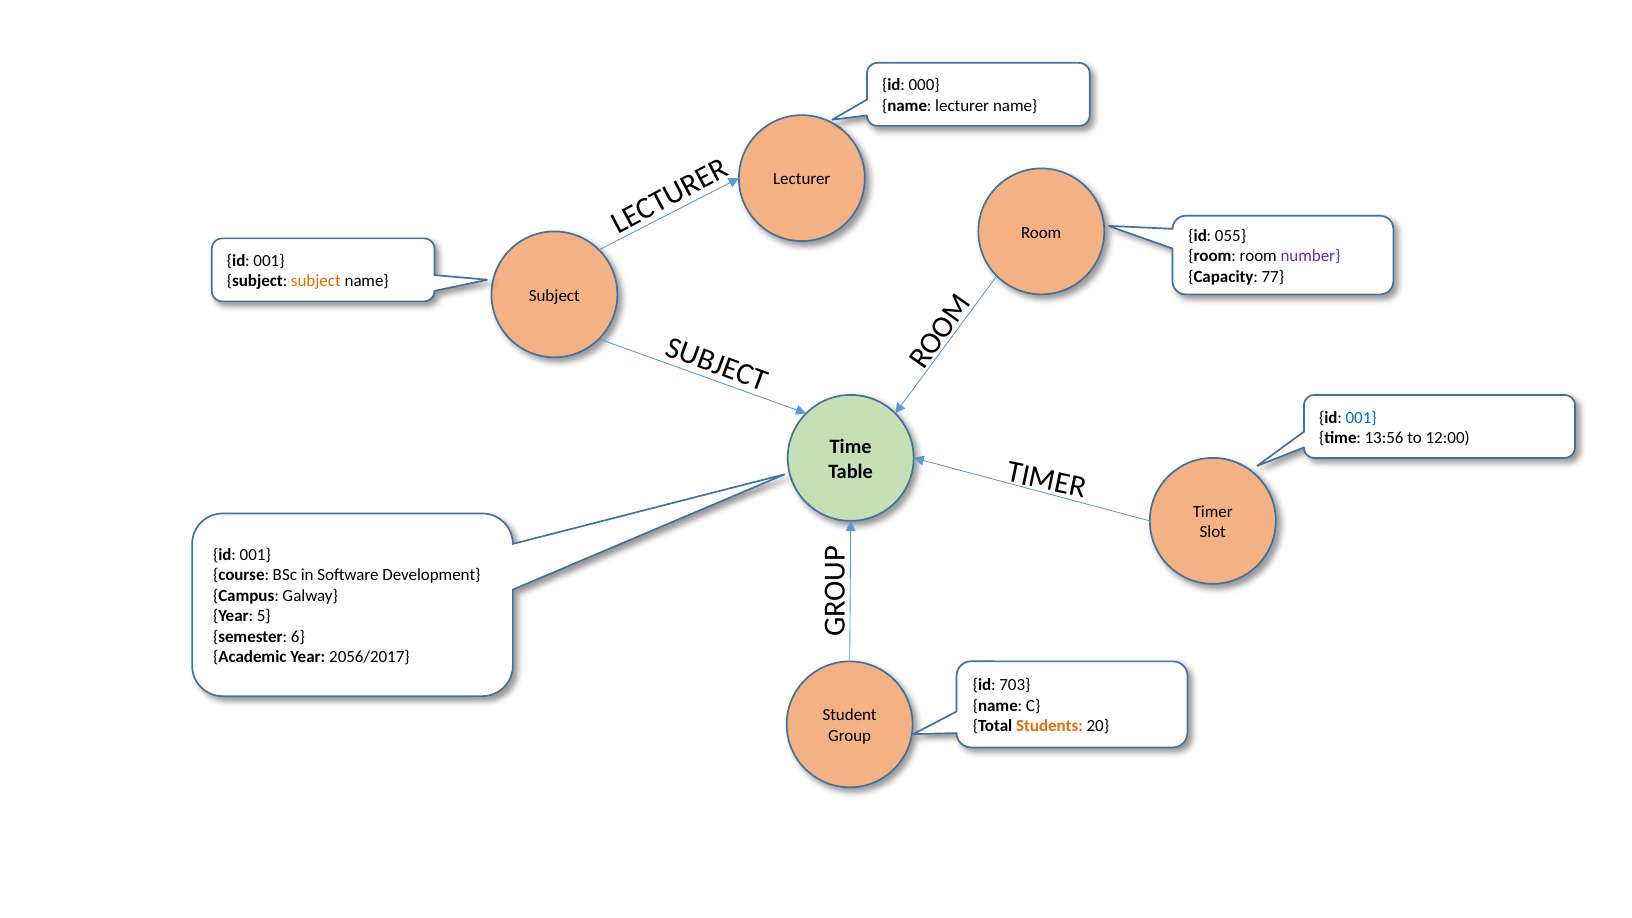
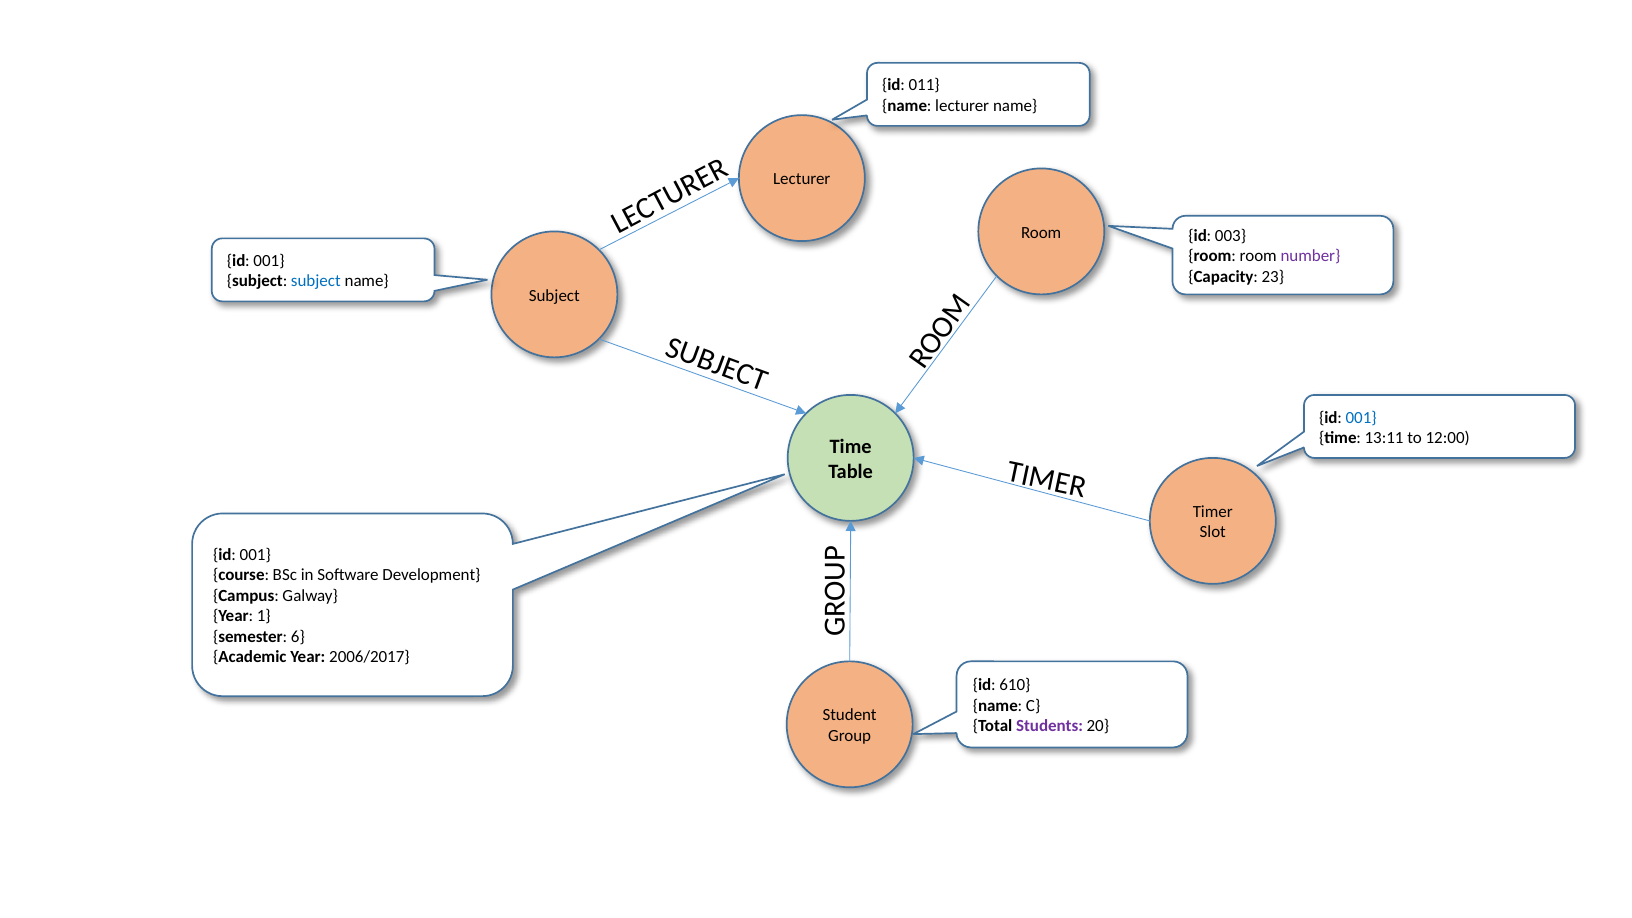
000: 000 -> 011
055: 055 -> 003
77: 77 -> 23
subject at (316, 281) colour: orange -> blue
13:56: 13:56 -> 13:11
5: 5 -> 1
2056/2017: 2056/2017 -> 2006/2017
703: 703 -> 610
Students colour: orange -> purple
